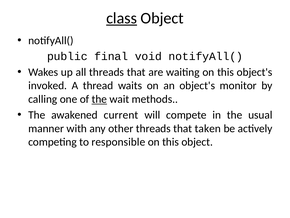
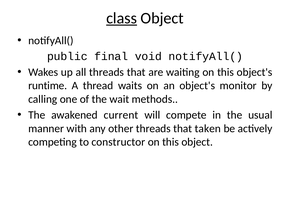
invoked: invoked -> runtime
the at (99, 99) underline: present -> none
responsible: responsible -> constructor
